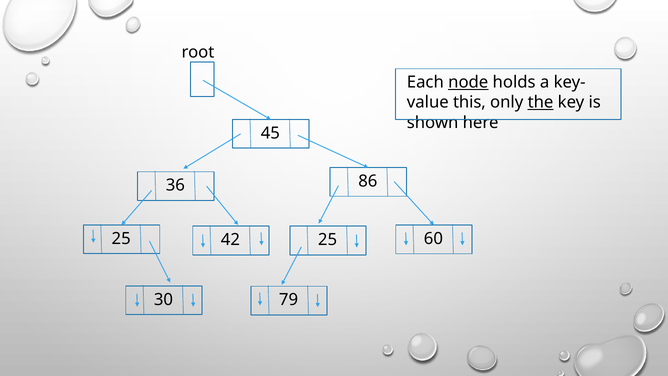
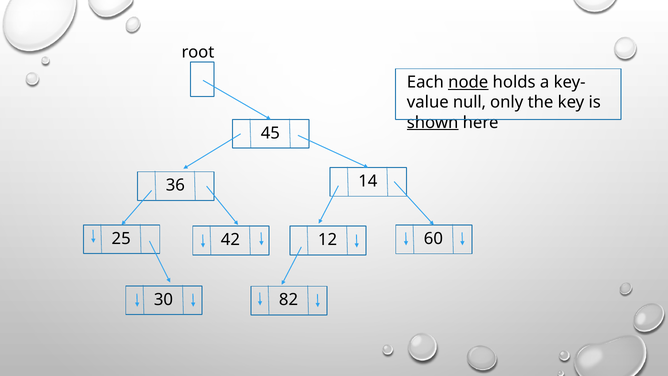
this: this -> null
the underline: present -> none
shown underline: none -> present
86: 86 -> 14
42 25: 25 -> 12
79: 79 -> 82
